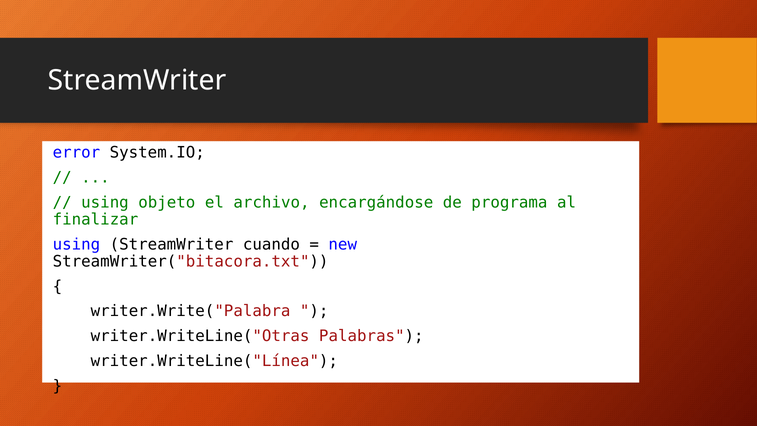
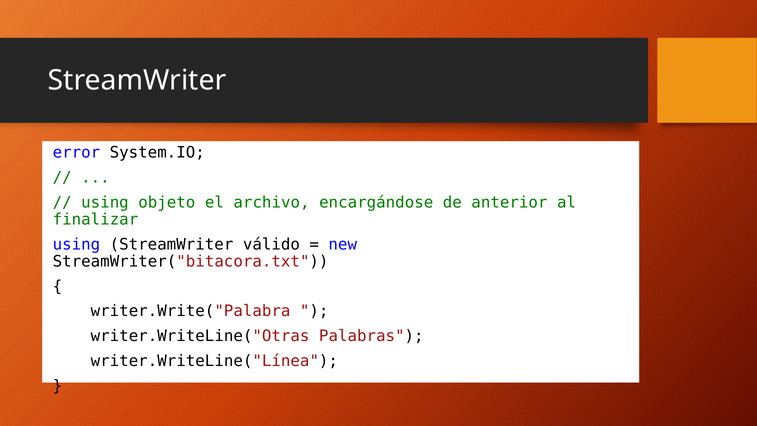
programa: programa -> anterior
cuando: cuando -> válido
